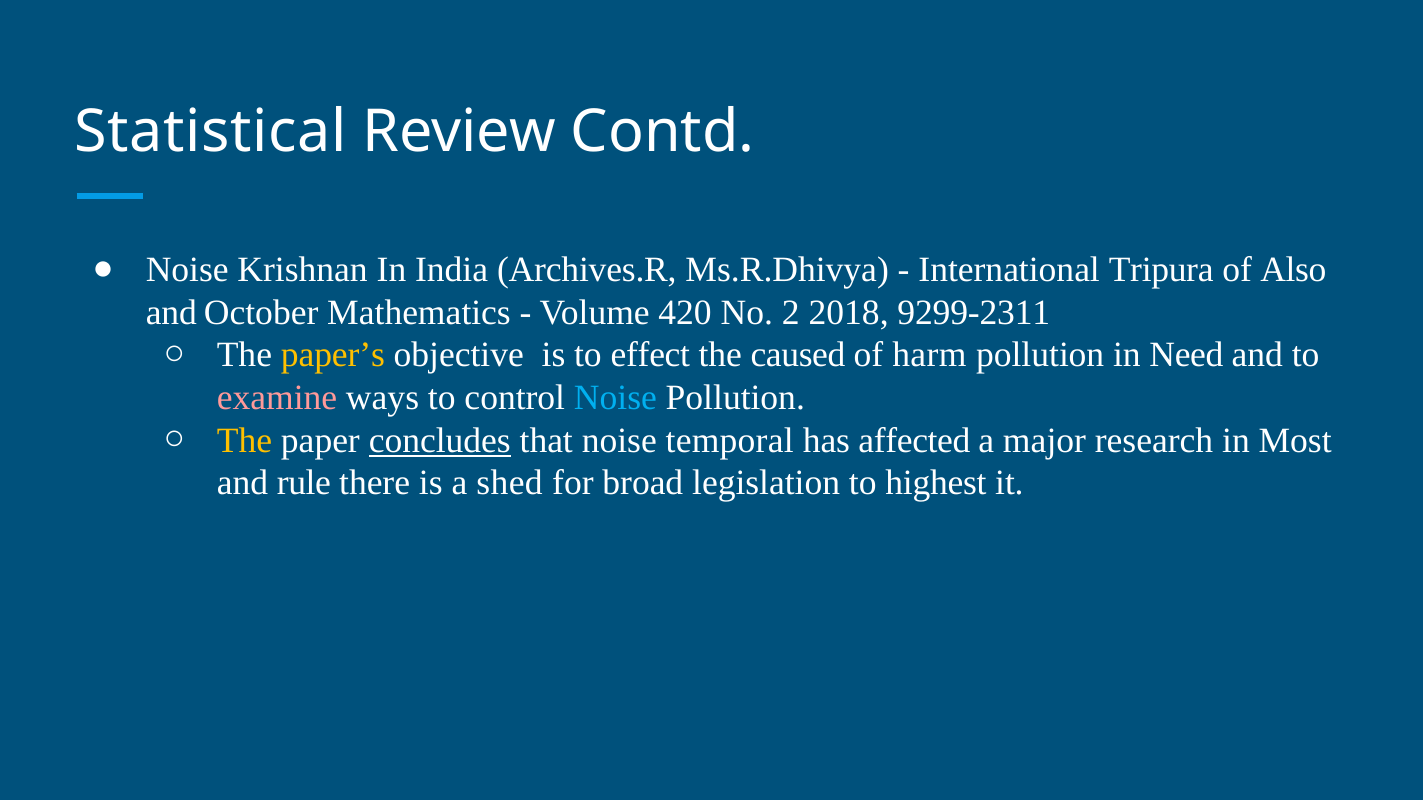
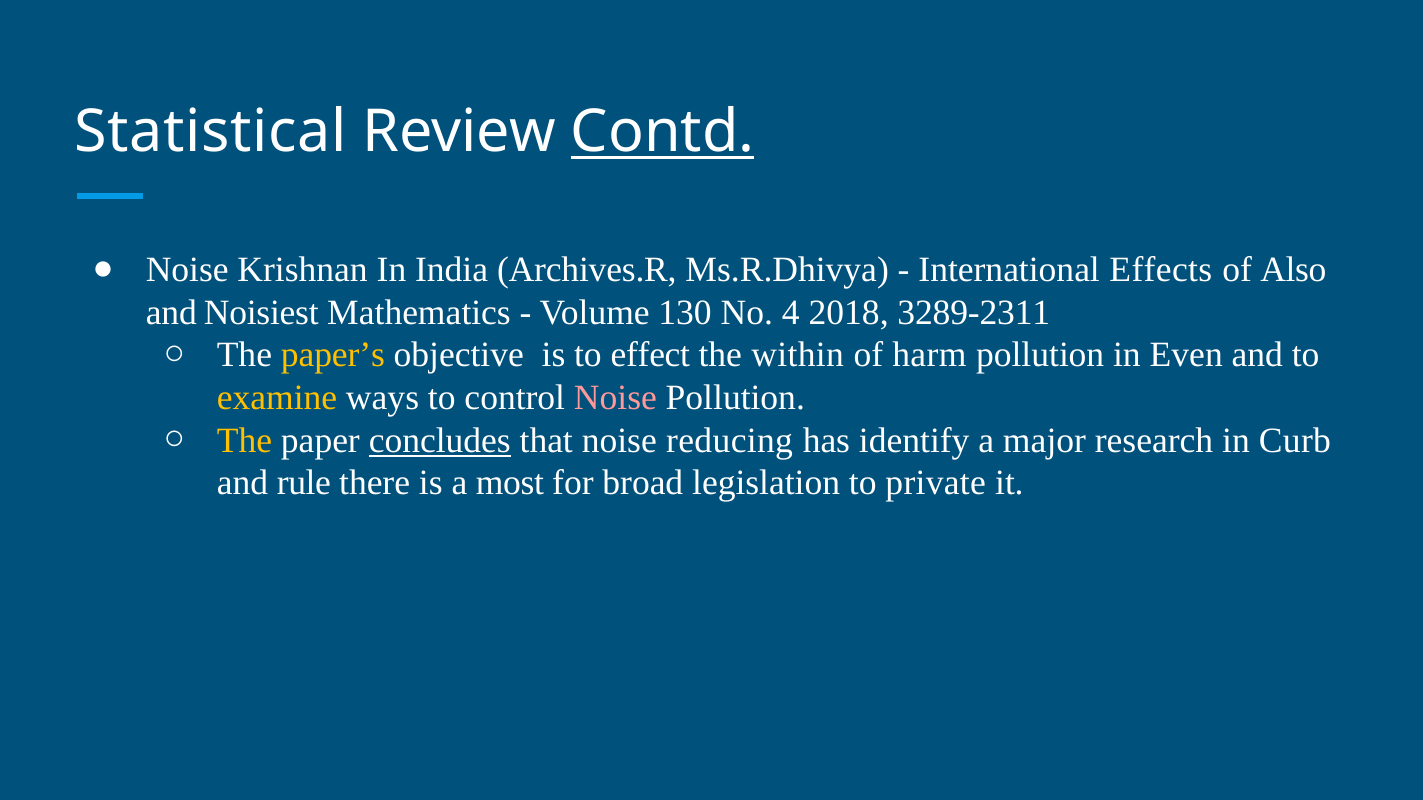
Contd underline: none -> present
Tripura: Tripura -> Effects
October: October -> Noisiest
420: 420 -> 130
2: 2 -> 4
9299-2311: 9299-2311 -> 3289-2311
caused: caused -> within
Need: Need -> Even
examine colour: pink -> yellow
Noise at (615, 398) colour: light blue -> pink
temporal: temporal -> reducing
affected: affected -> identify
Most: Most -> Curb
shed: shed -> most
highest: highest -> private
